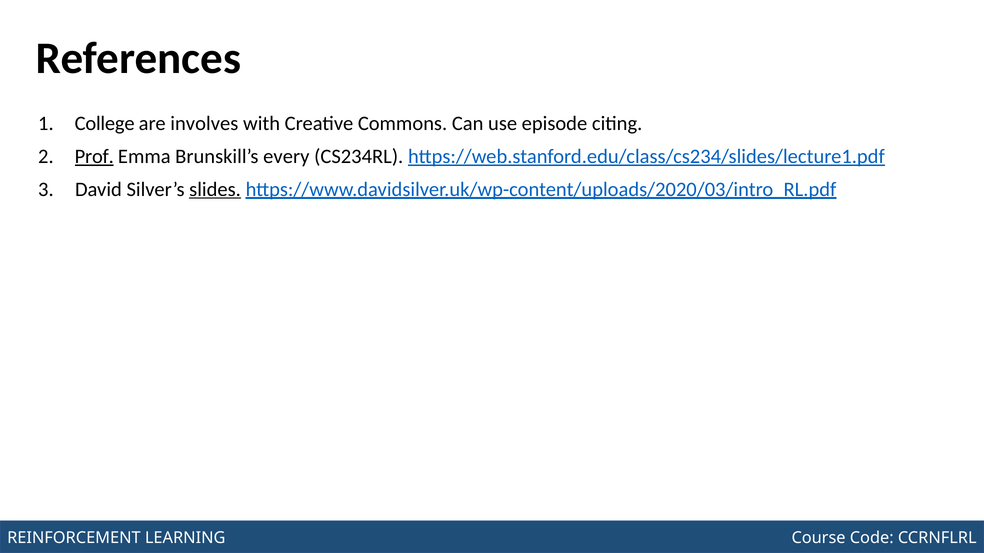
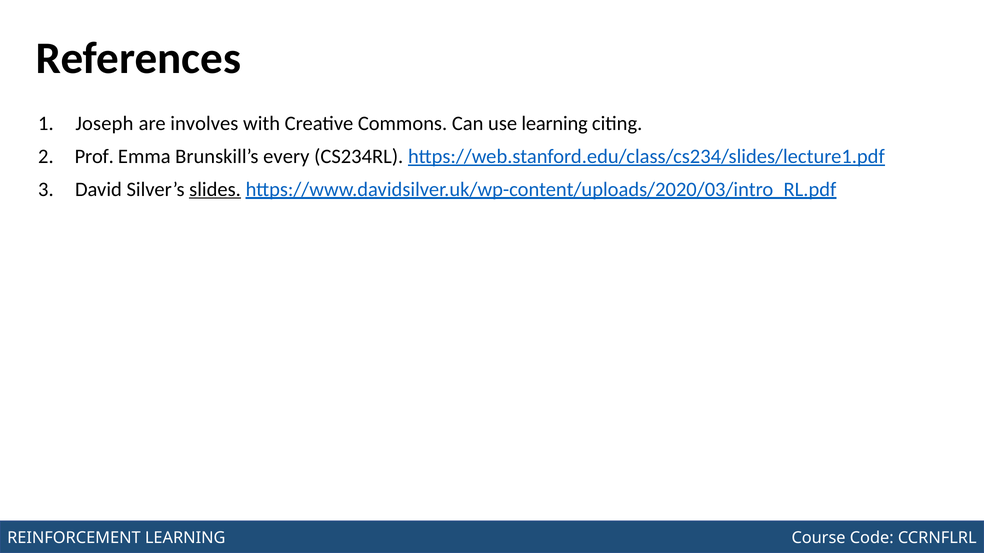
College at (105, 124): College -> Joseph
use episode: episode -> learning
Prof underline: present -> none
